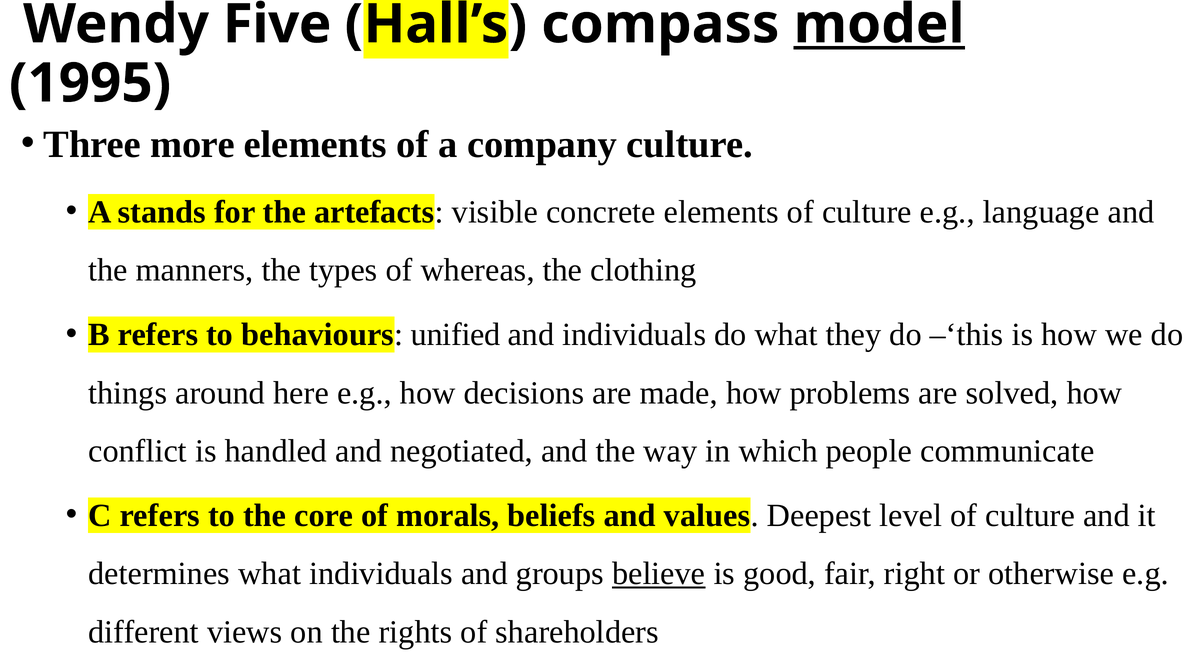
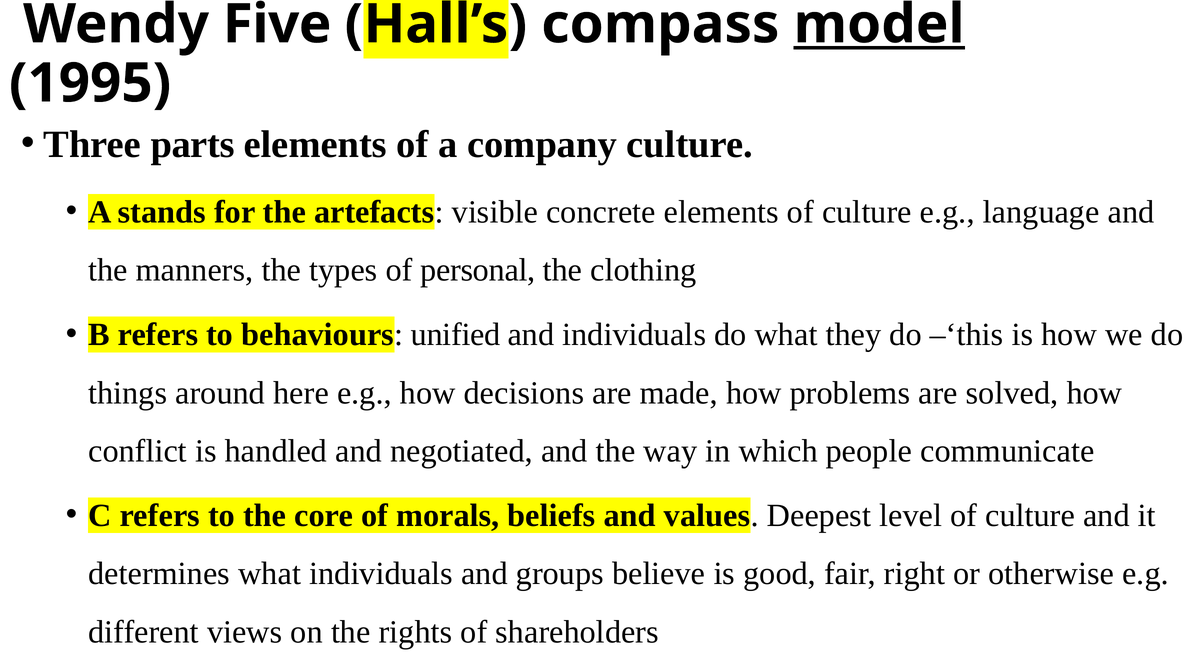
more: more -> parts
whereas: whereas -> personal
believe underline: present -> none
